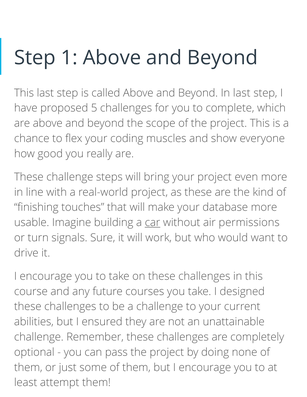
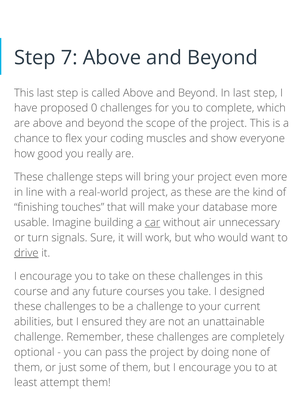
1: 1 -> 7
5: 5 -> 0
permissions: permissions -> unnecessary
drive underline: none -> present
